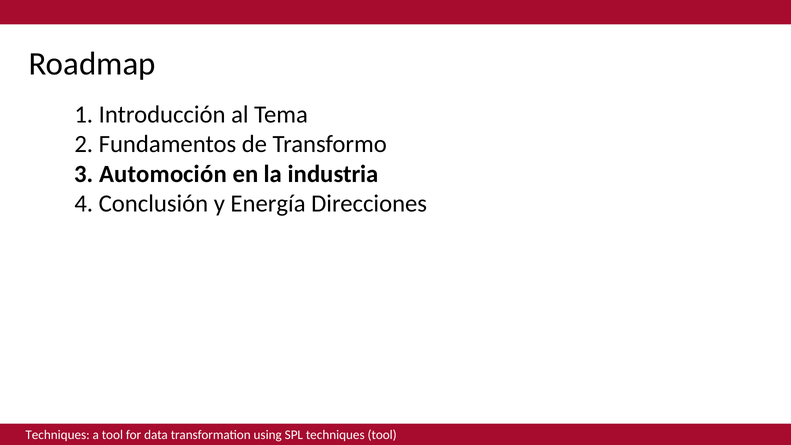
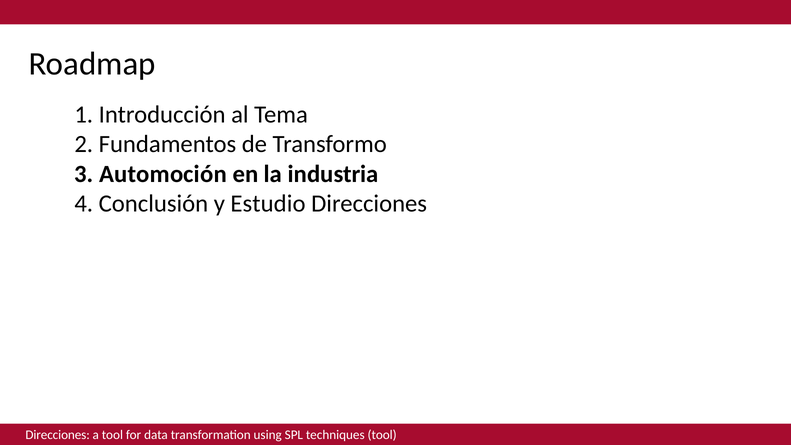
Energía: Energía -> Estudio
Techniques at (58, 435): Techniques -> Direcciones
